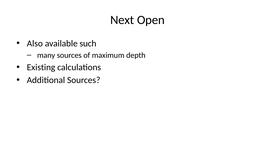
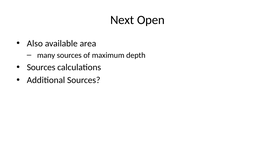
such: such -> area
Existing at (41, 68): Existing -> Sources
